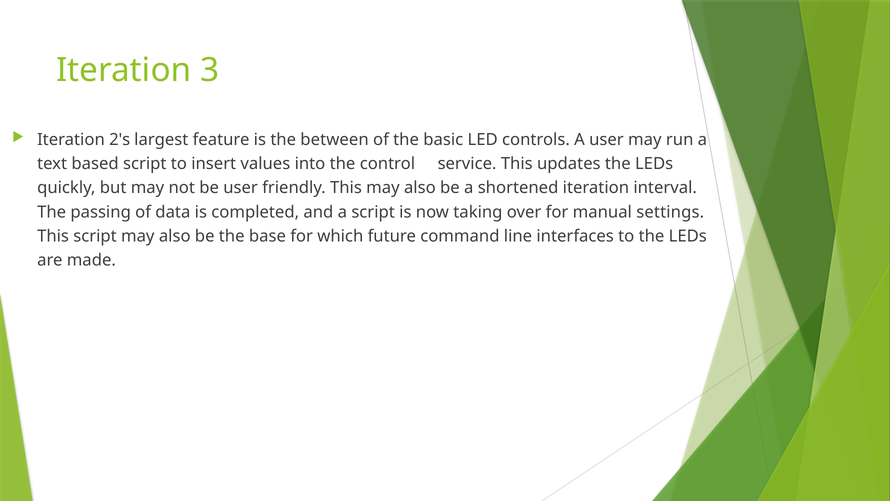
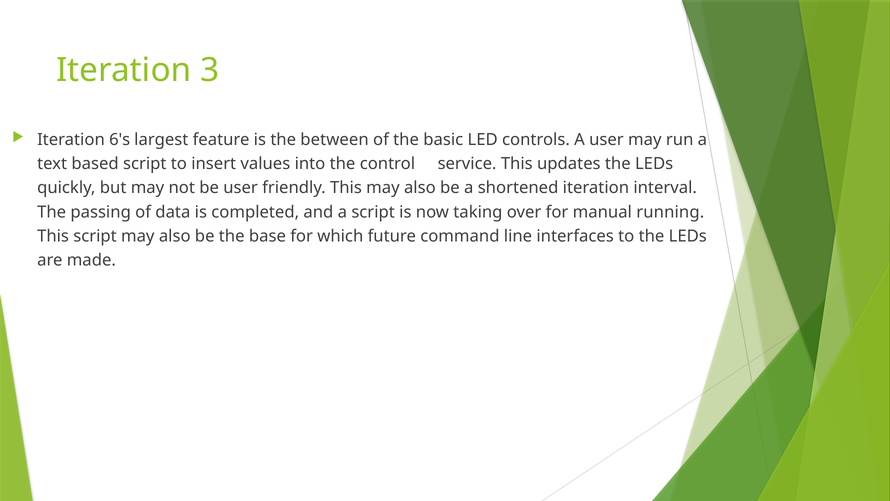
2's: 2's -> 6's
settings: settings -> running
